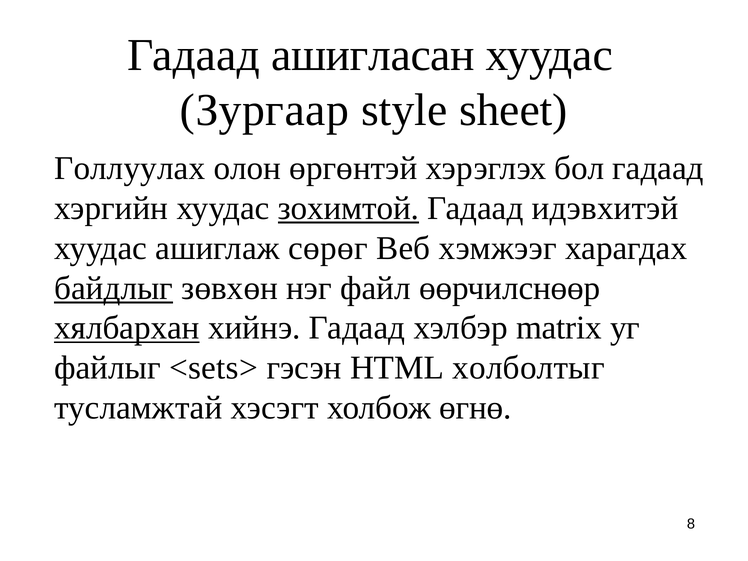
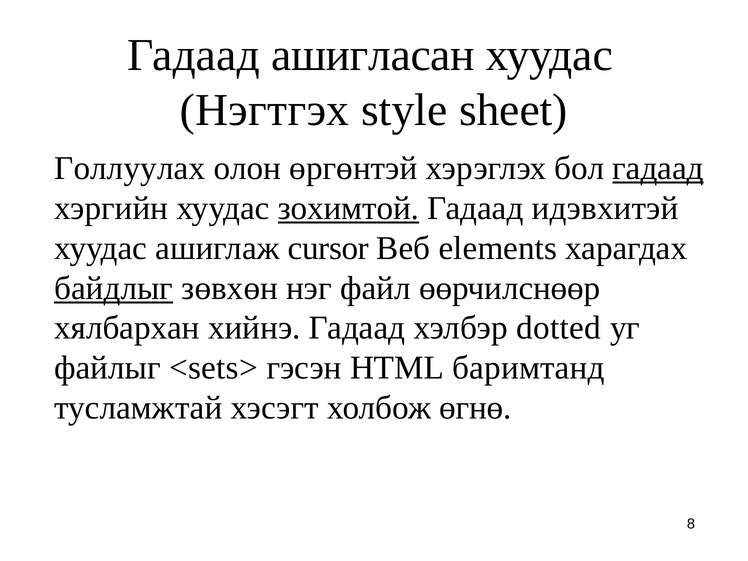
Зургаар: Зургаар -> Нэгтгэх
гадаад at (658, 168) underline: none -> present
сөрөг: сөрөг -> cursor
хэмжээг: хэмжээг -> elements
хялбархан underline: present -> none
matrix: matrix -> dotted
холболтыг: холболтыг -> баримтанд
